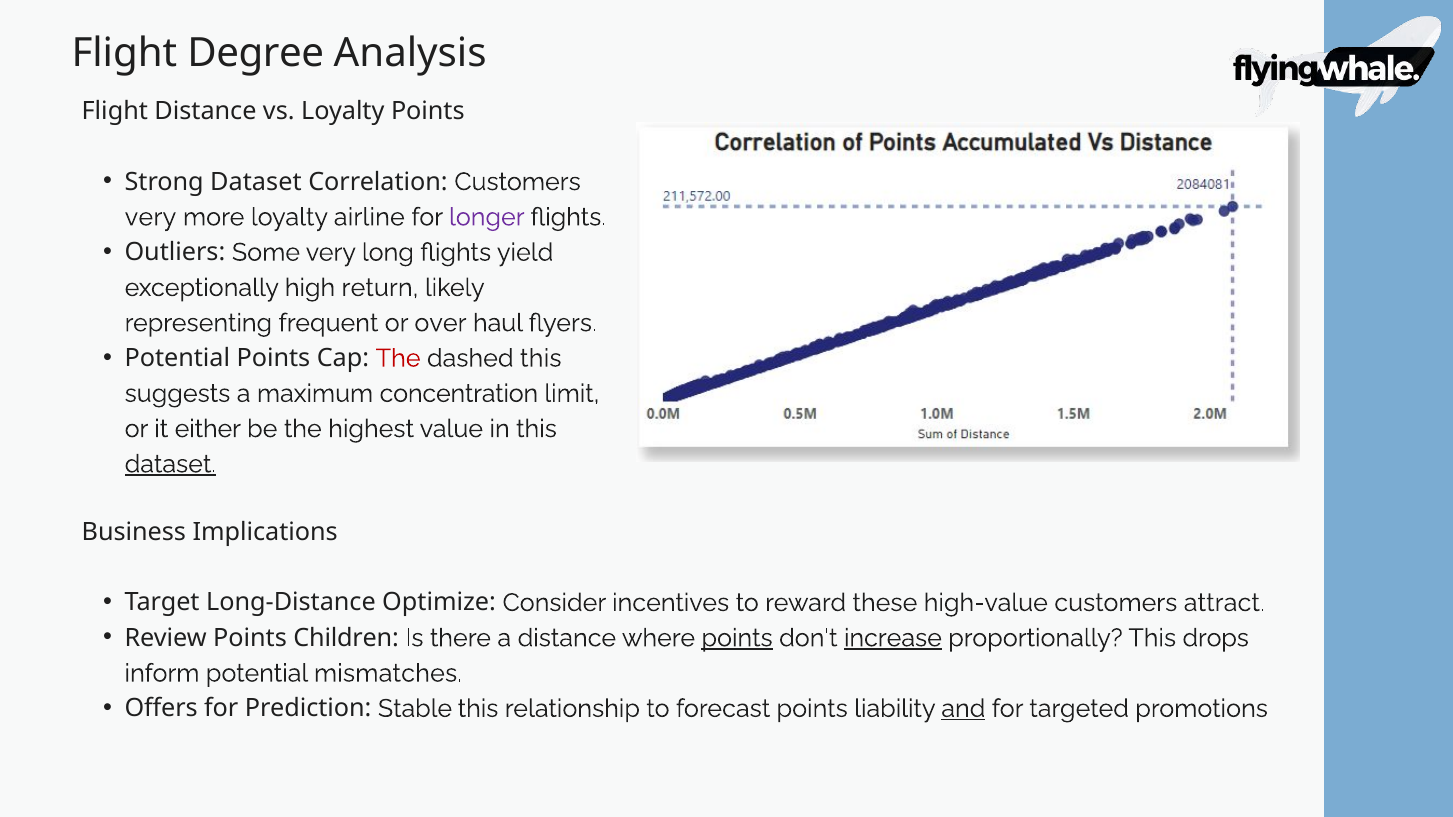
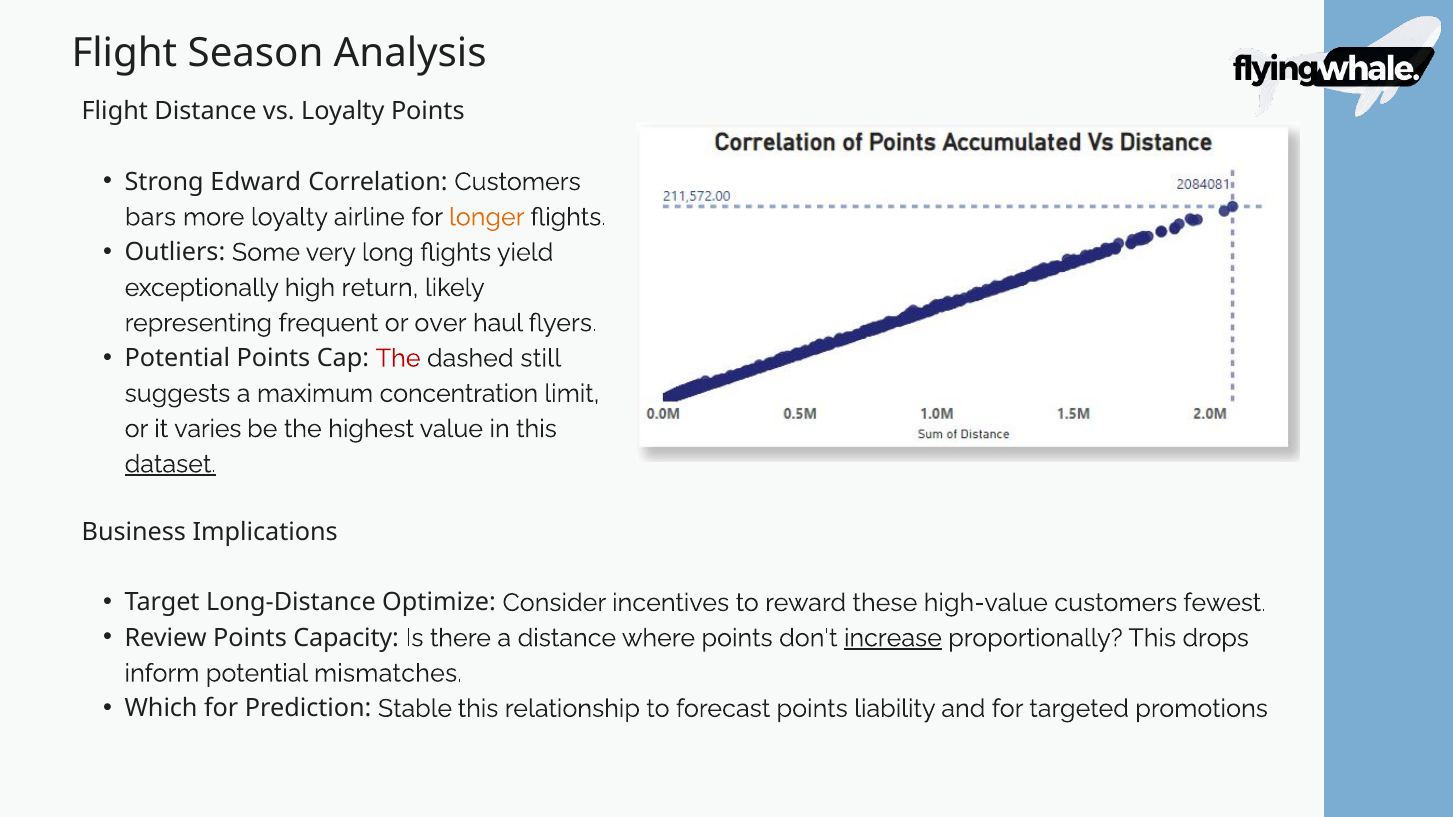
Degree: Degree -> Season
Strong Dataset: Dataset -> Edward
very at (150, 217): very -> bars
longer colour: purple -> orange
dashed this: this -> still
either: either -> varies
attract: attract -> fewest
Children: Children -> Capacity
points at (737, 638) underline: present -> none
Offers: Offers -> Which
and underline: present -> none
